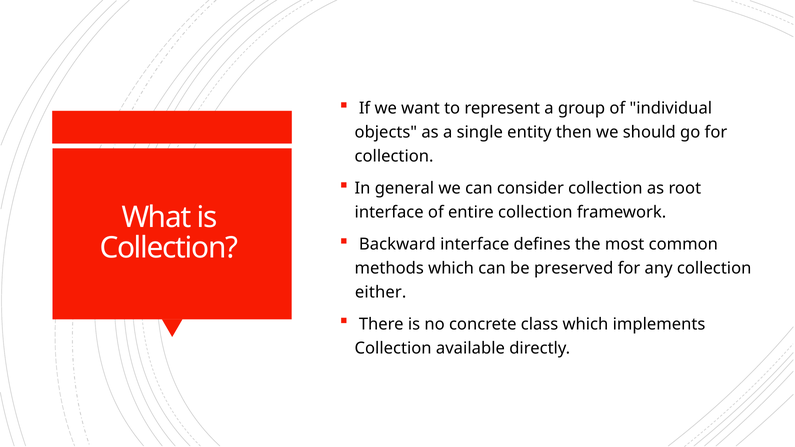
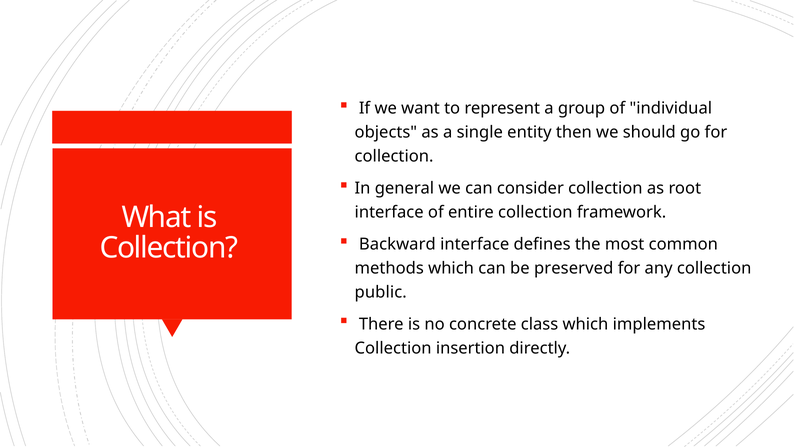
either: either -> public
available: available -> insertion
